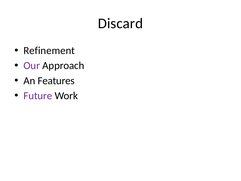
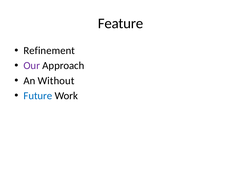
Discard: Discard -> Feature
Features: Features -> Without
Future colour: purple -> blue
